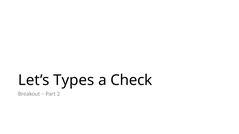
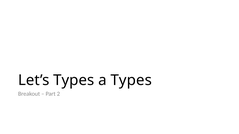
a Check: Check -> Types
